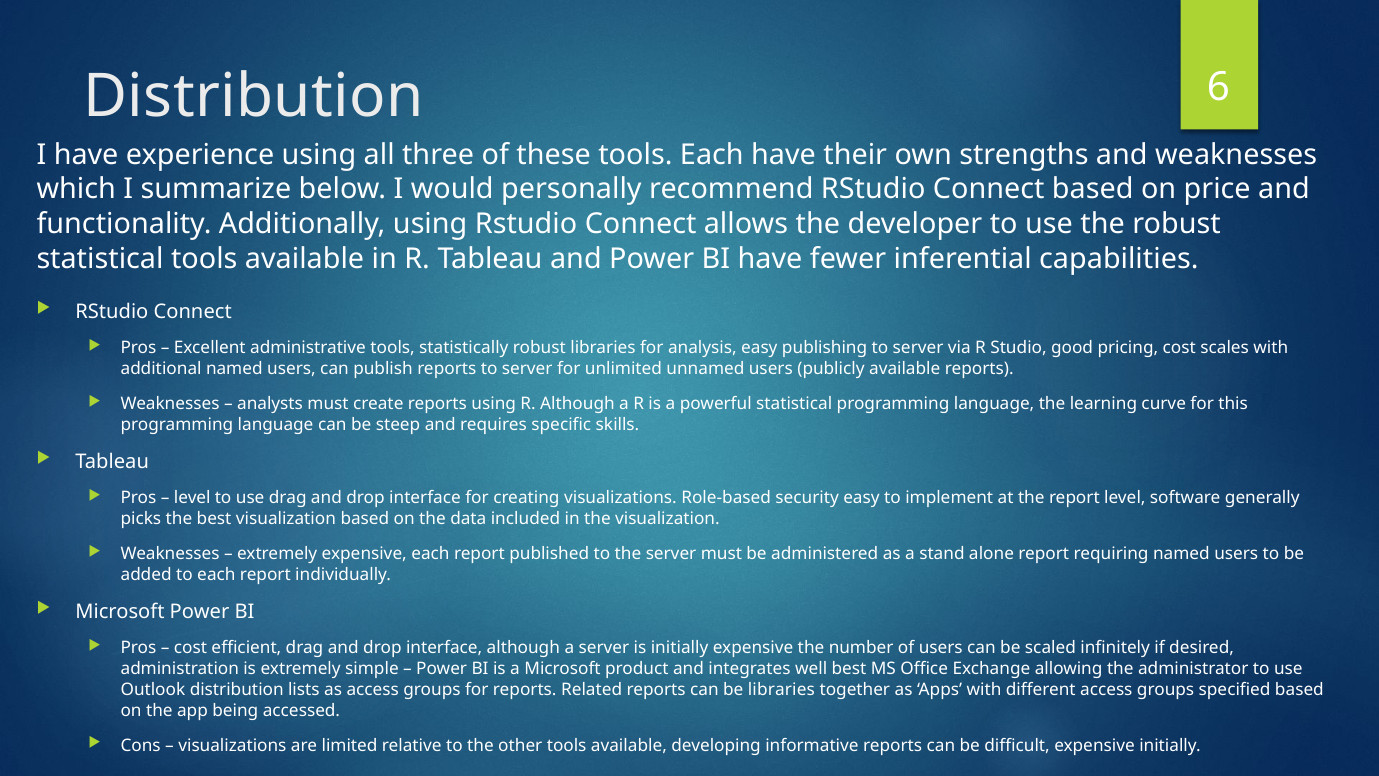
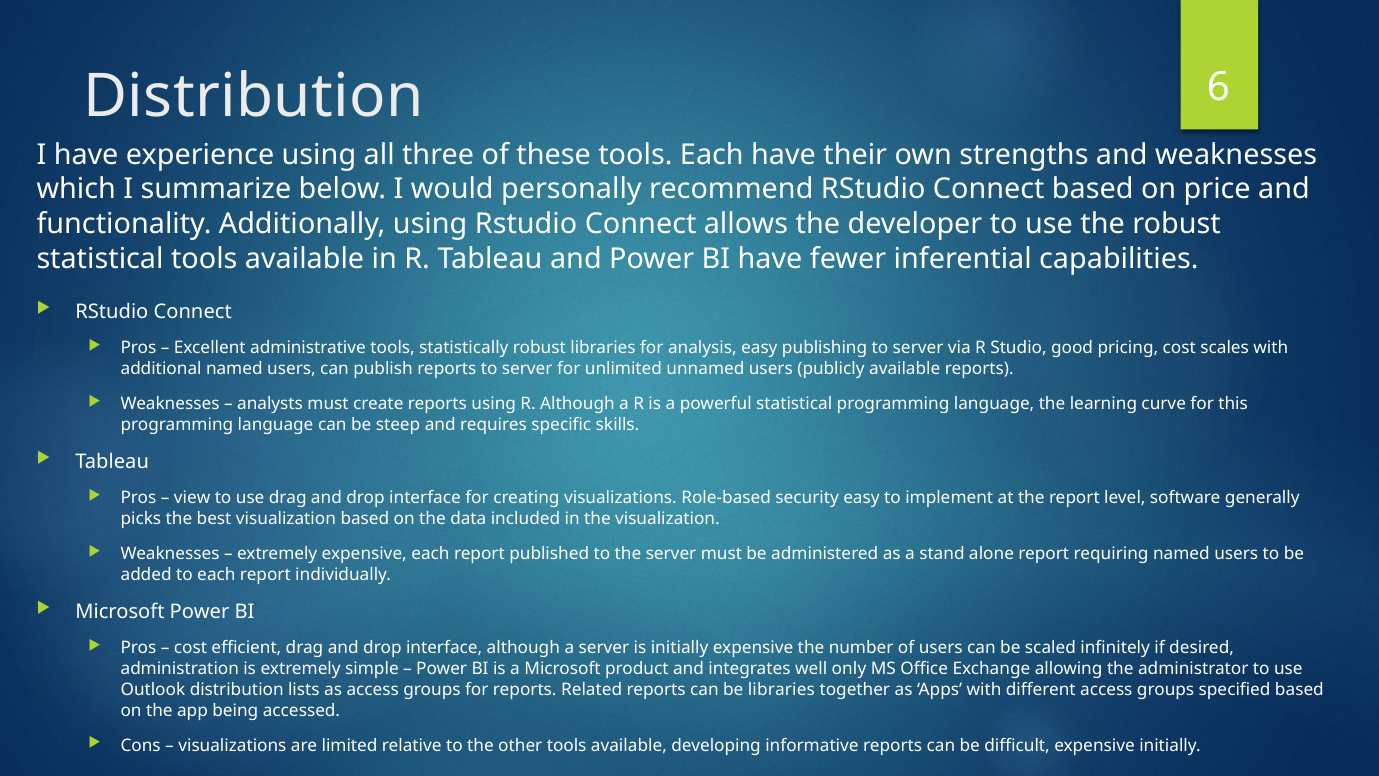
level at (192, 498): level -> view
well best: best -> only
